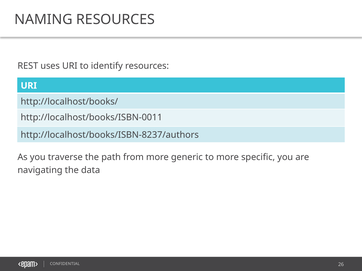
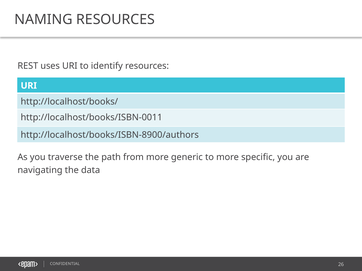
http://localhost/books/ISBN-8237/authors: http://localhost/books/ISBN-8237/authors -> http://localhost/books/ISBN-8900/authors
